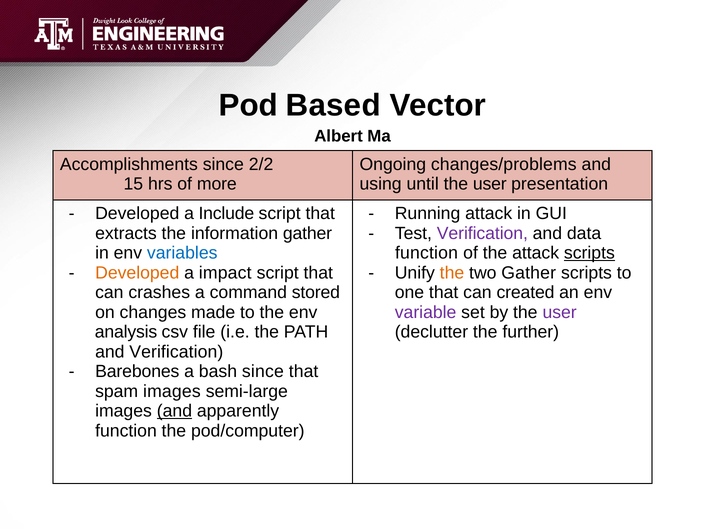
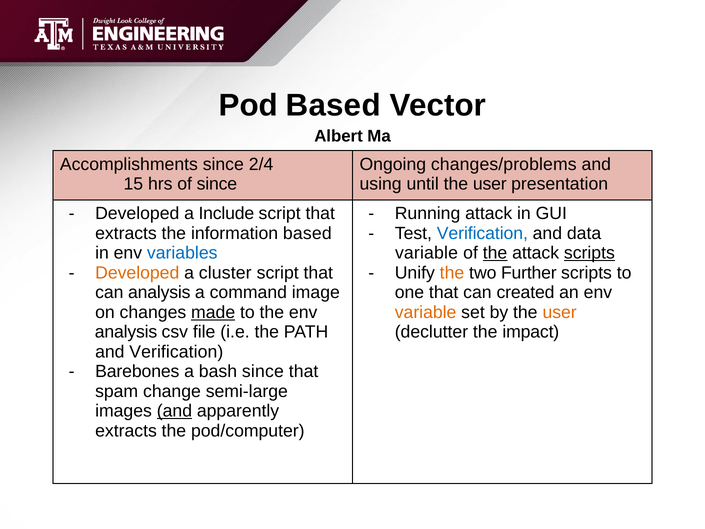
2/2: 2/2 -> 2/4
of more: more -> since
Verification at (482, 233) colour: purple -> blue
information gather: gather -> based
function at (426, 253): function -> variable
the at (495, 253) underline: none -> present
impact: impact -> cluster
two Gather: Gather -> Further
can crashes: crashes -> analysis
stored: stored -> image
made underline: none -> present
variable at (426, 312) colour: purple -> orange
user at (560, 312) colour: purple -> orange
further: further -> impact
spam images: images -> change
function at (126, 431): function -> extracts
